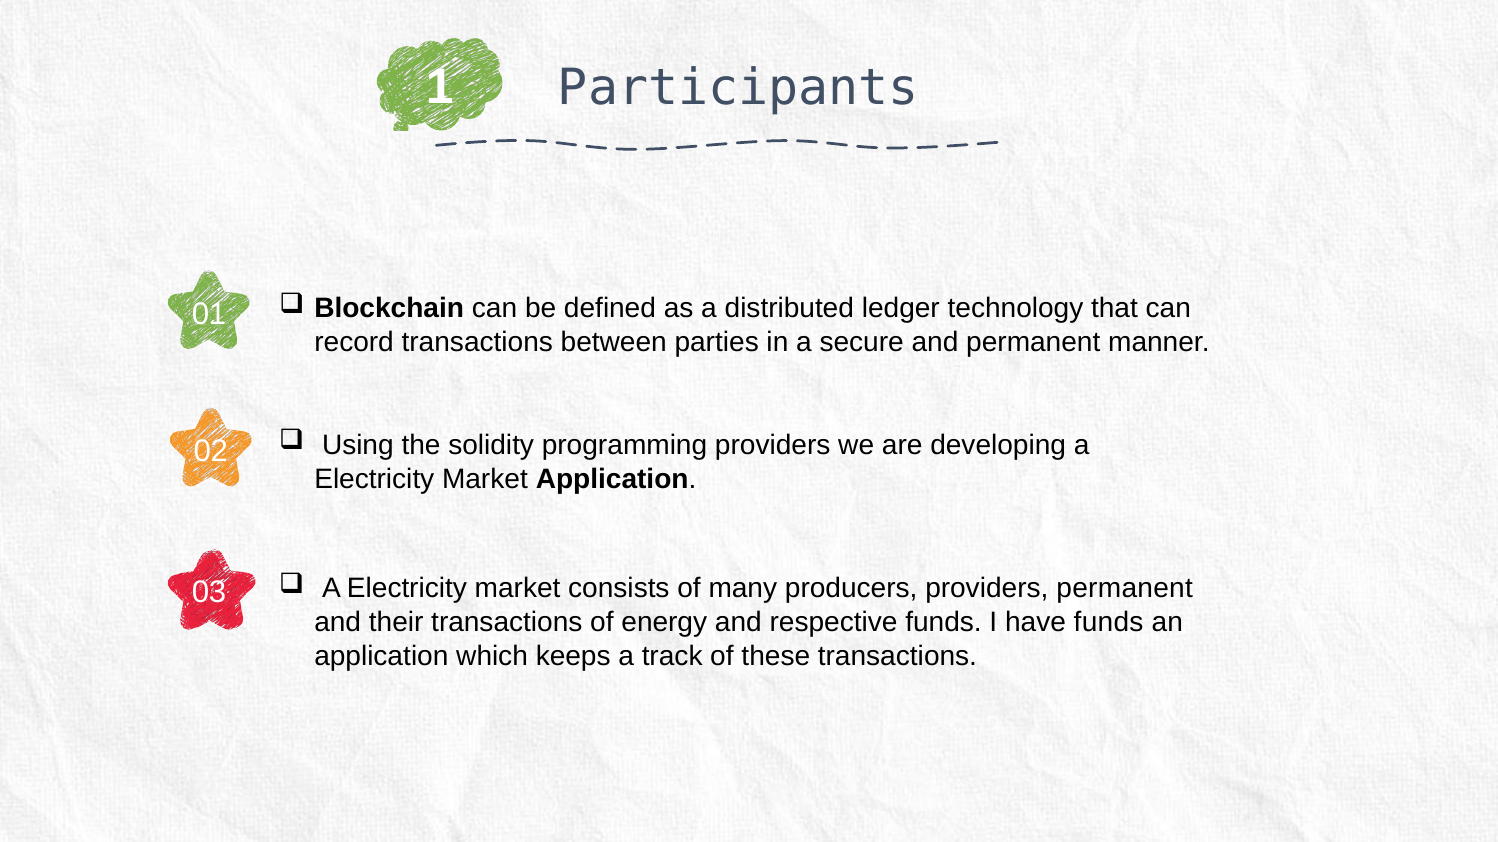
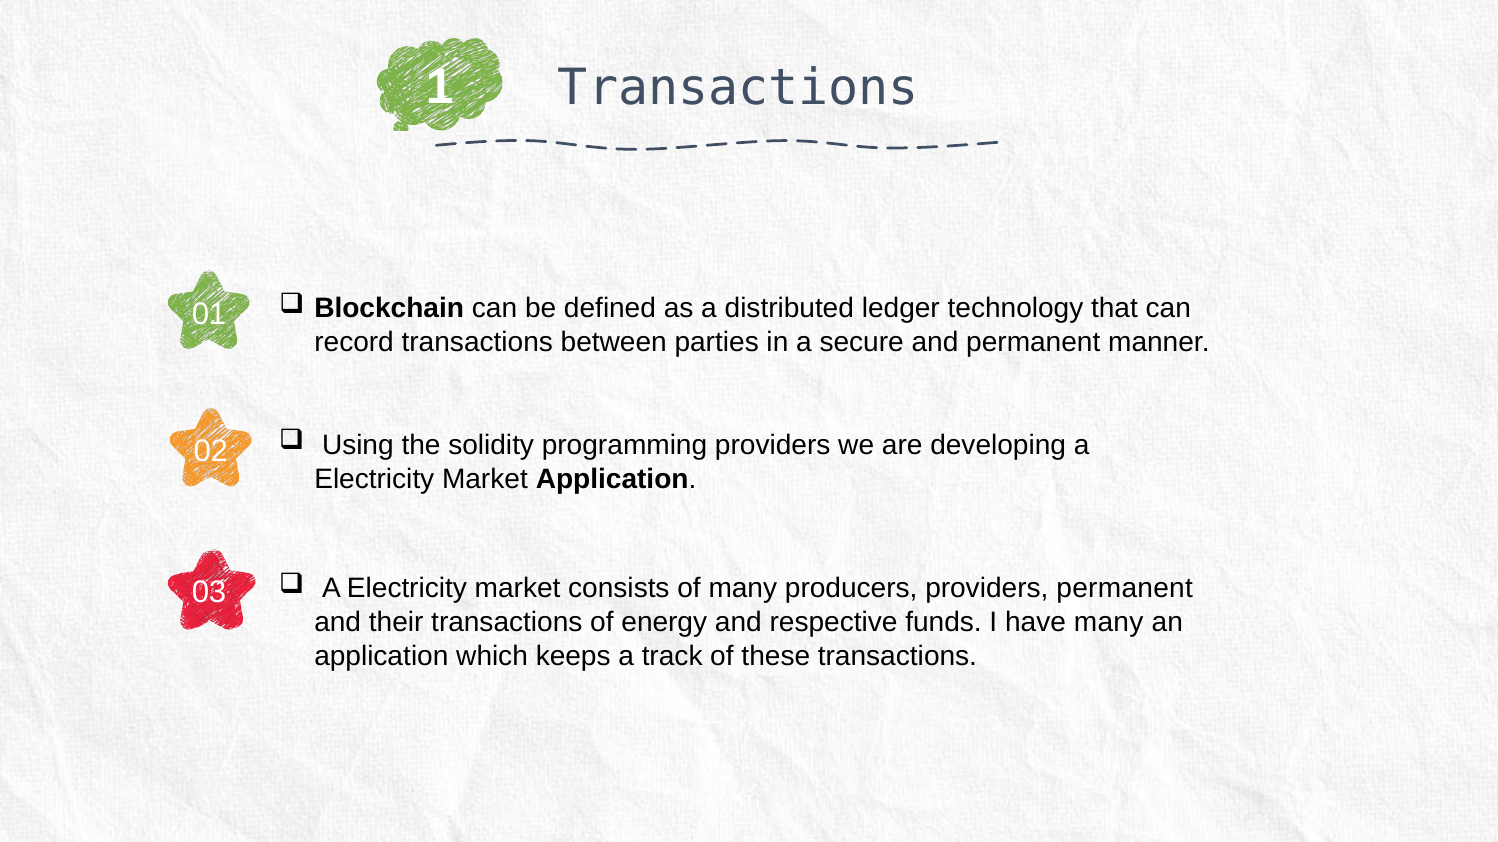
1 Participants: Participants -> Transactions
have funds: funds -> many
